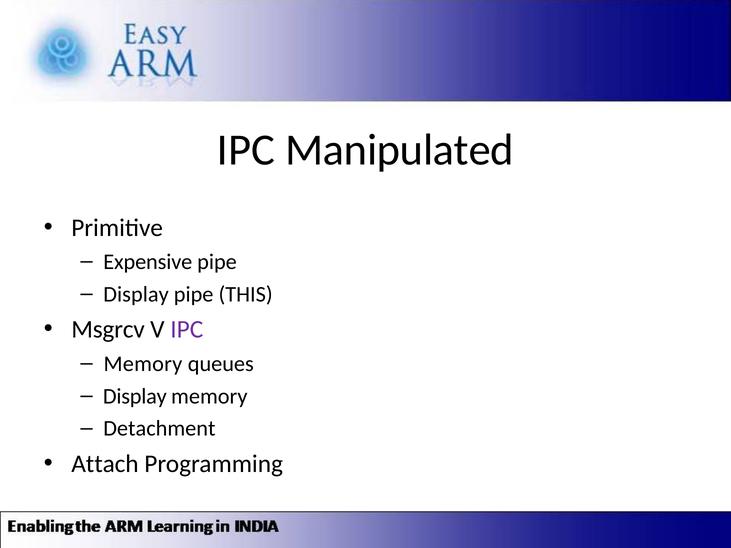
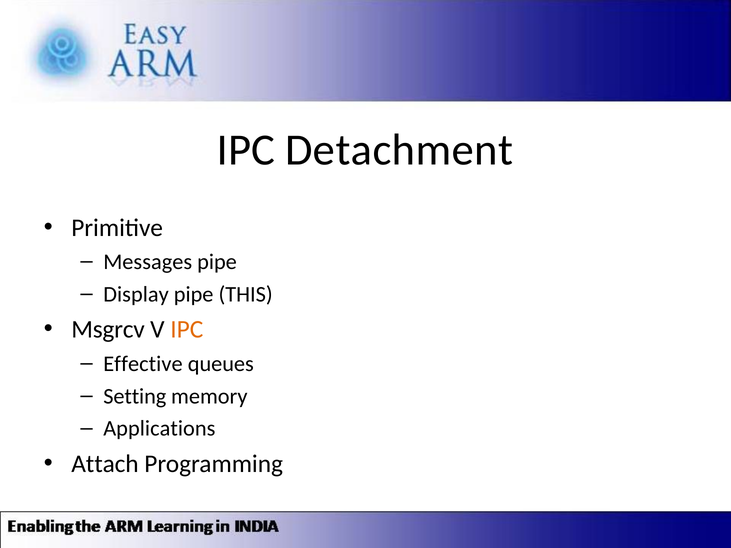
Manipulated: Manipulated -> Detachment
Expensive: Expensive -> Messages
IPC at (187, 330) colour: purple -> orange
Memory at (143, 364): Memory -> Effective
Display at (135, 396): Display -> Setting
Detachment: Detachment -> Applications
